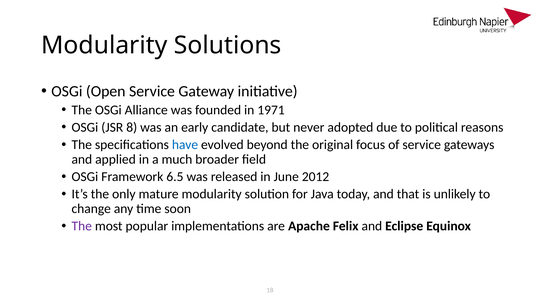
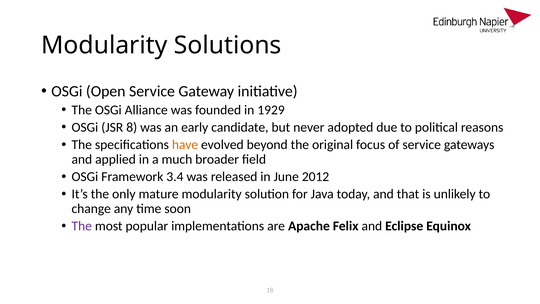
1971: 1971 -> 1929
have colour: blue -> orange
6.5: 6.5 -> 3.4
